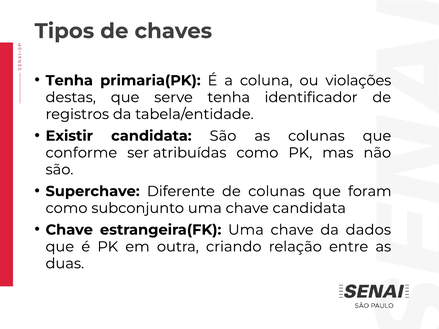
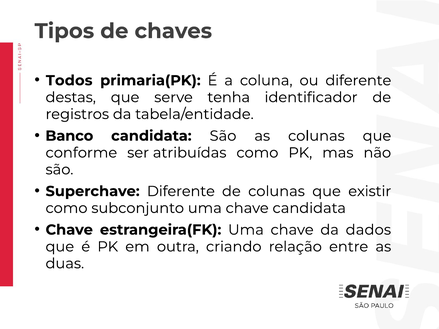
Tenha at (69, 81): Tenha -> Todos
ou violações: violações -> diferente
Existir: Existir -> Banco
foram: foram -> existir
